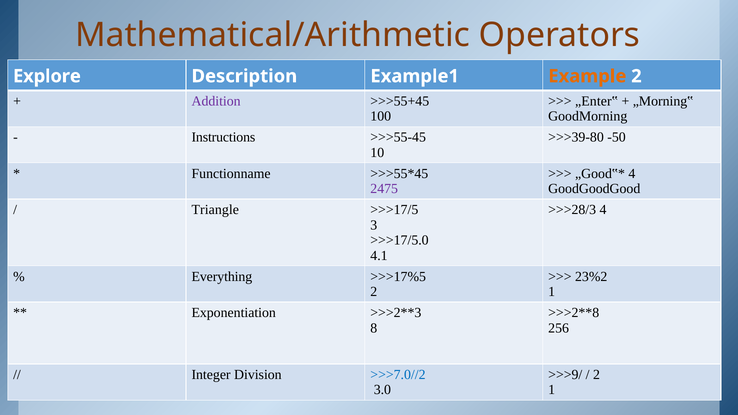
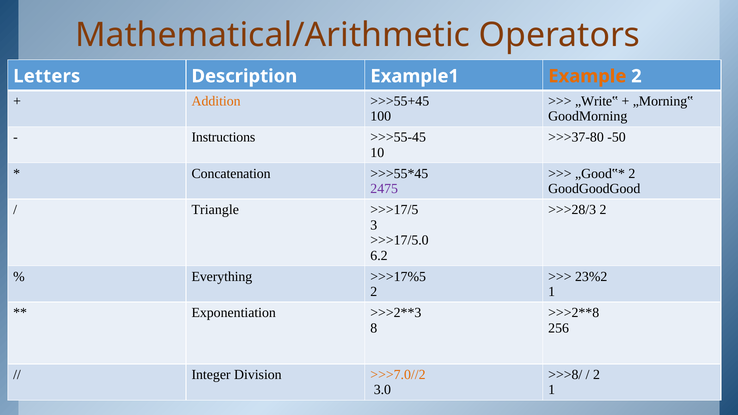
Explore: Explore -> Letters
Addition colour: purple -> orange
„Enter‟: „Enter‟ -> „Write‟
>>>39-80: >>>39-80 -> >>>37-80
Functionname: Functionname -> Concatenation
4 at (632, 173): 4 -> 2
>>>28/3 4: 4 -> 2
4.1: 4.1 -> 6.2
>>>7.0//2 colour: blue -> orange
>>>9/: >>>9/ -> >>>8/
